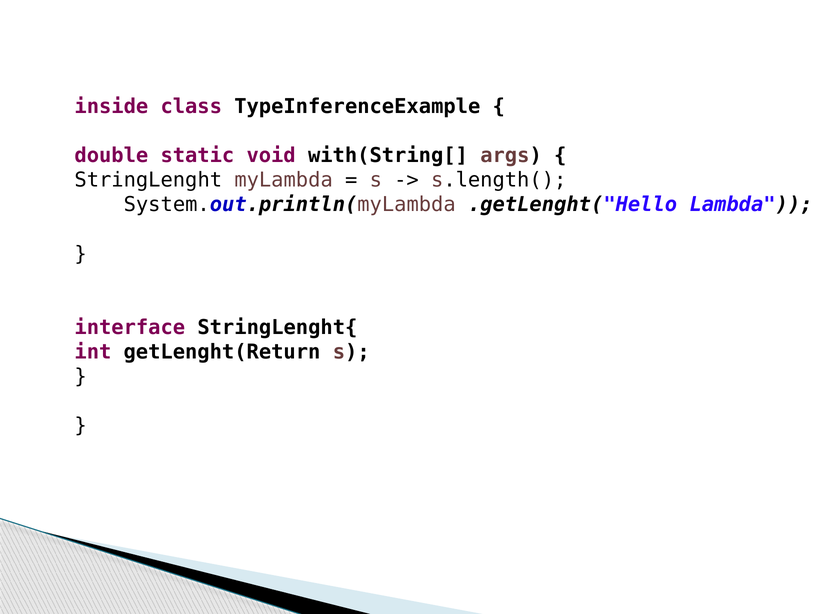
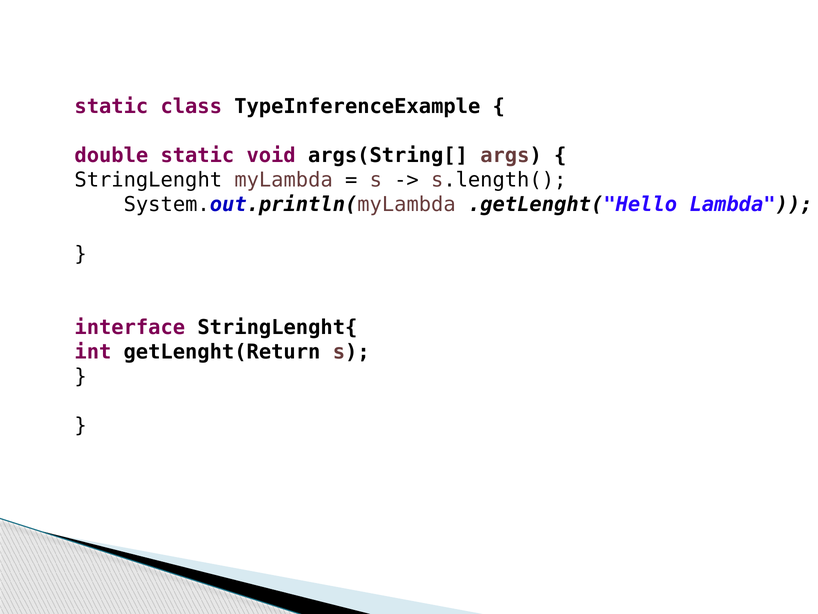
inside at (111, 106): inside -> static
with(String[: with(String[ -> args(String[
